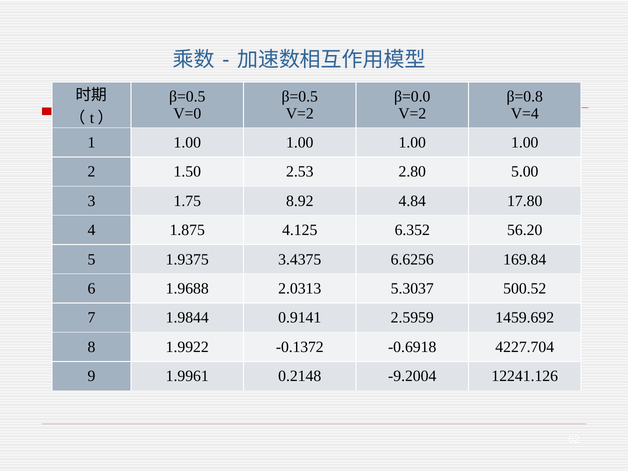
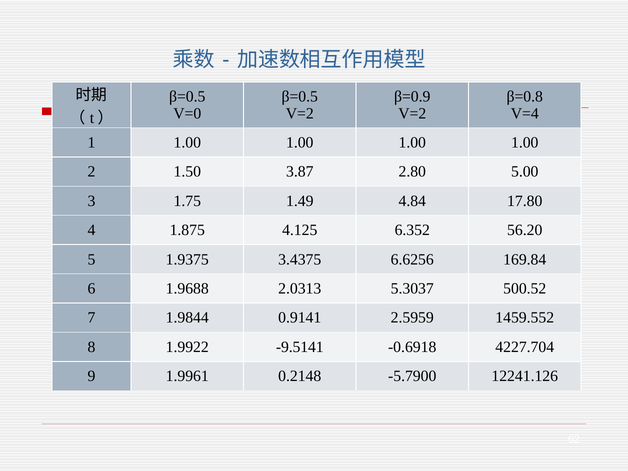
β=0.0: β=0.0 -> β=0.9
2.53: 2.53 -> 3.87
8.92: 8.92 -> 1.49
1459.692: 1459.692 -> 1459.552
-0.1372: -0.1372 -> -9.5141
-9.2004: -9.2004 -> -5.7900
